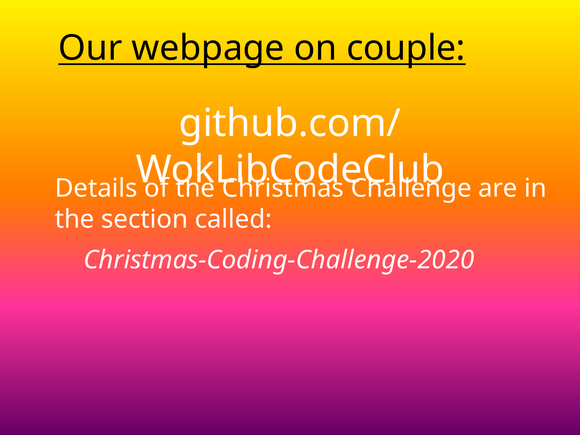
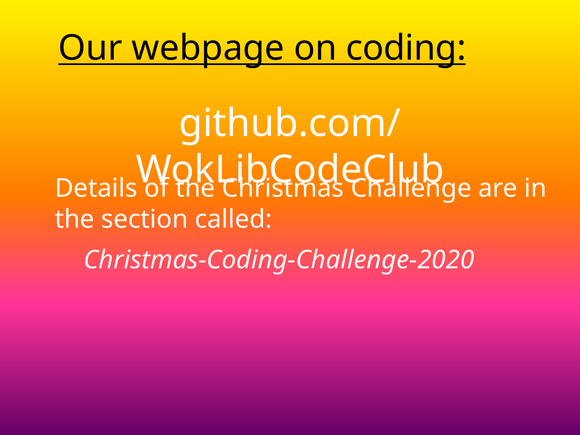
couple: couple -> coding
